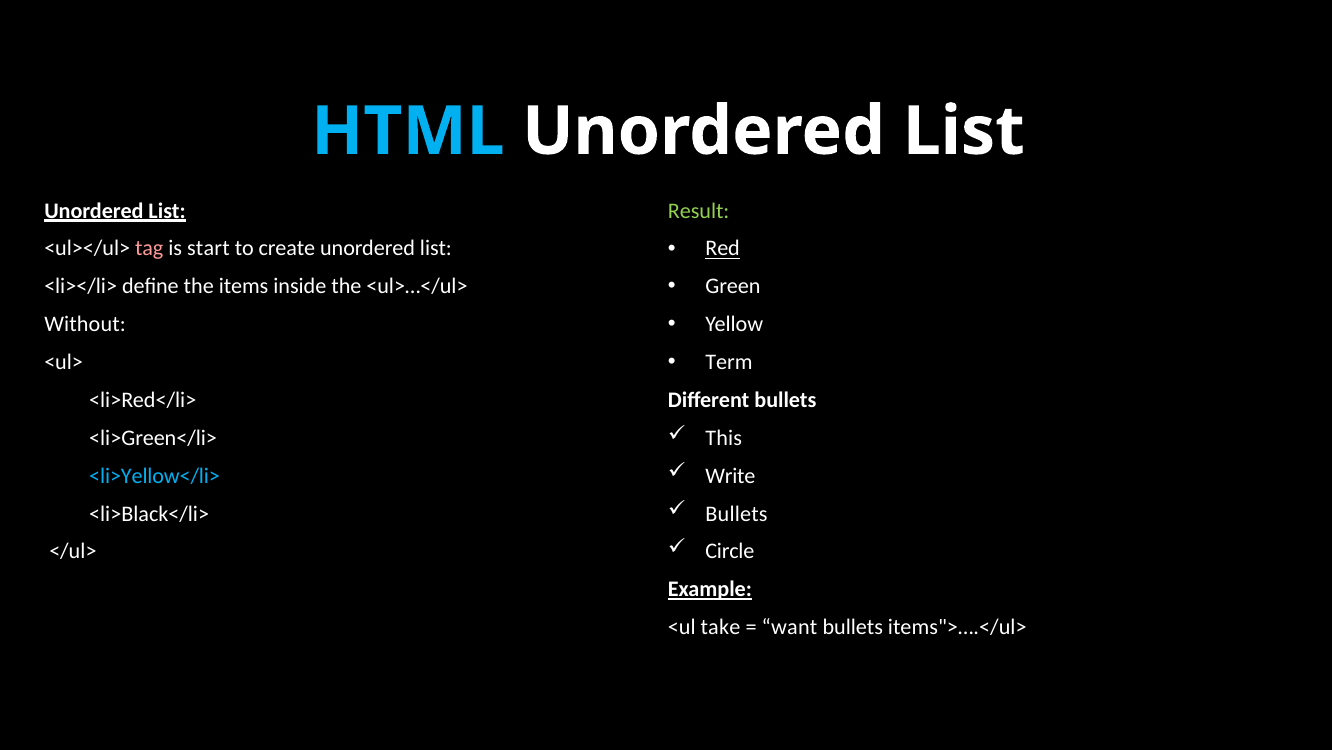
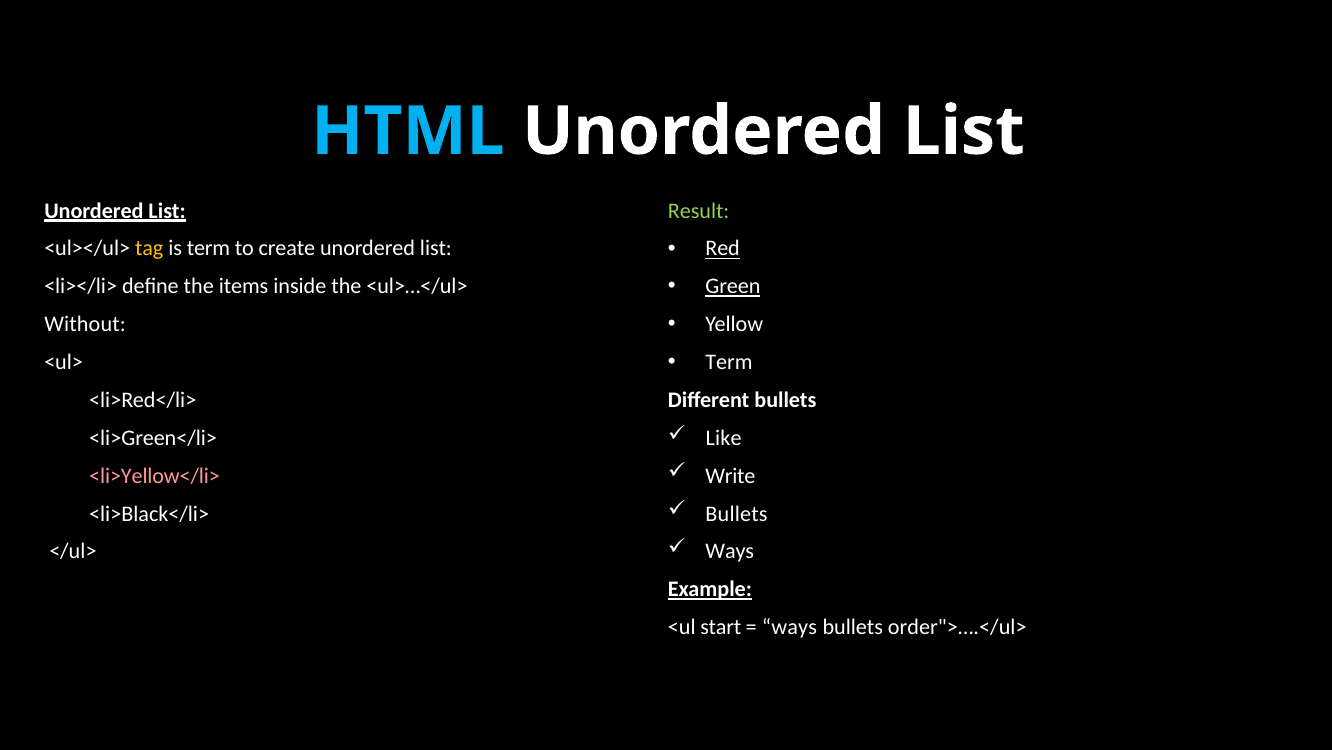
tag colour: pink -> yellow
is start: start -> term
Green underline: none -> present
This: This -> Like
<li>Yellow</li> colour: light blue -> pink
Circle at (730, 551): Circle -> Ways
take: take -> start
want at (789, 627): want -> ways
items">….</ul>: items">….</ul> -> order">….</ul>
